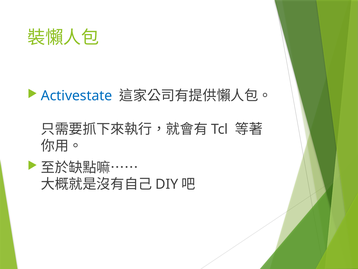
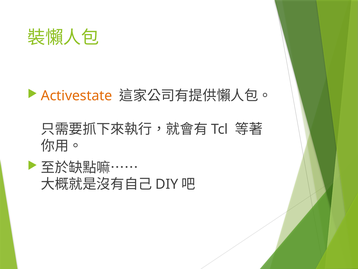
Activestate colour: blue -> orange
